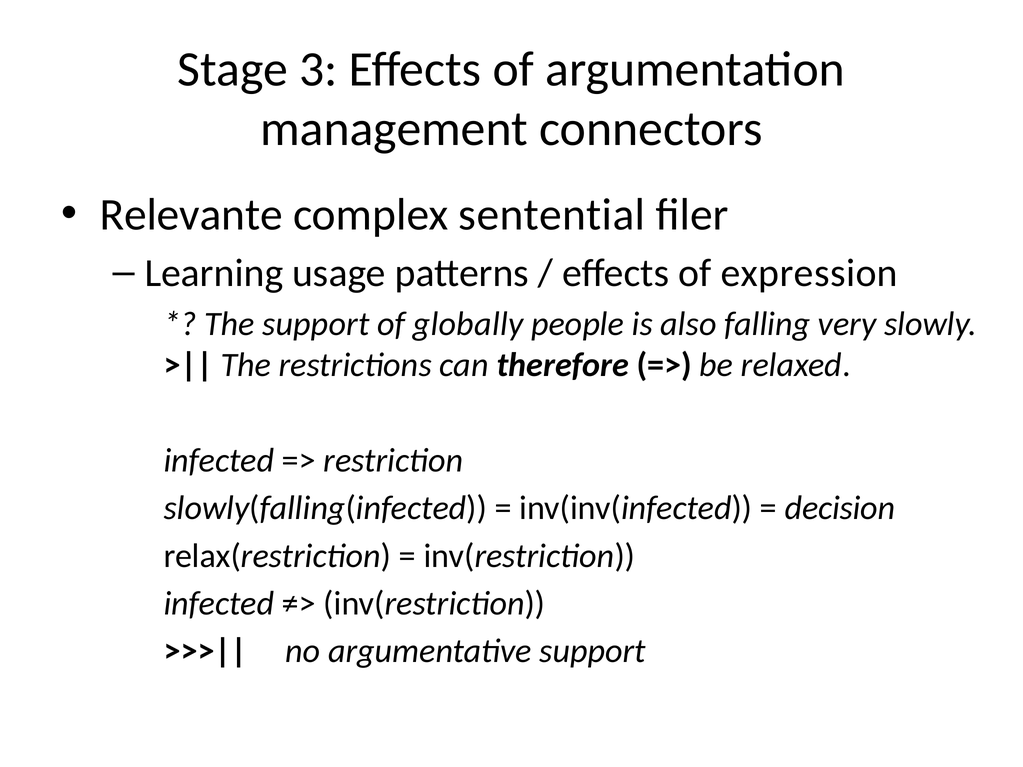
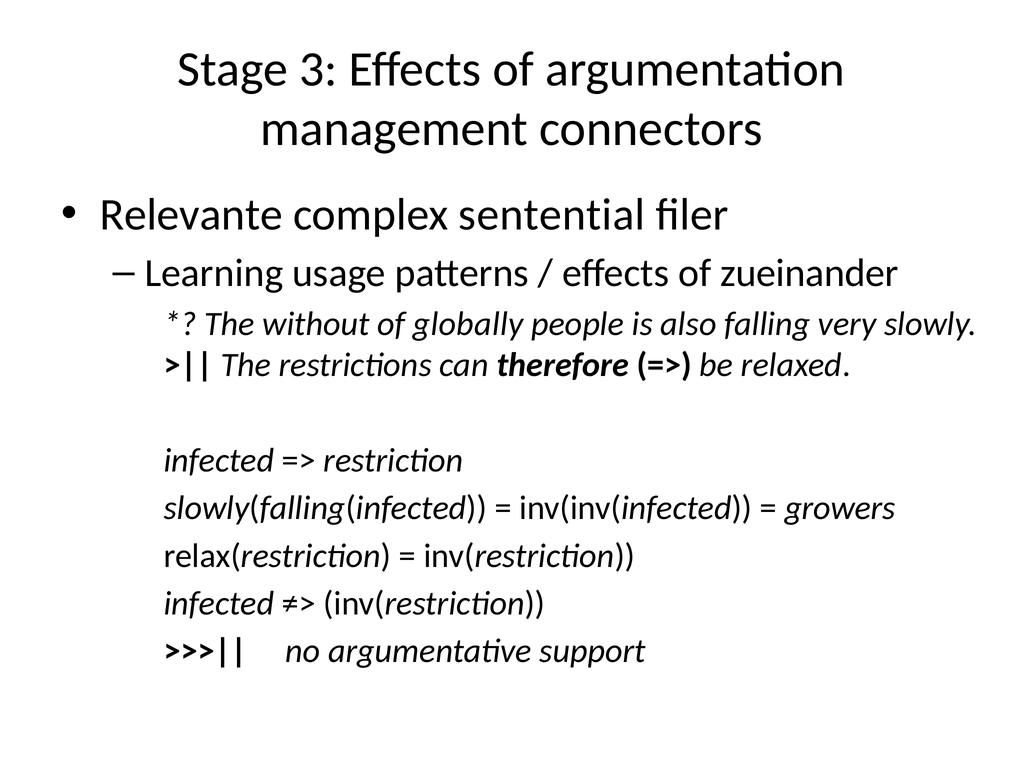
expression: expression -> zueinander
The support: support -> without
decision: decision -> growers
